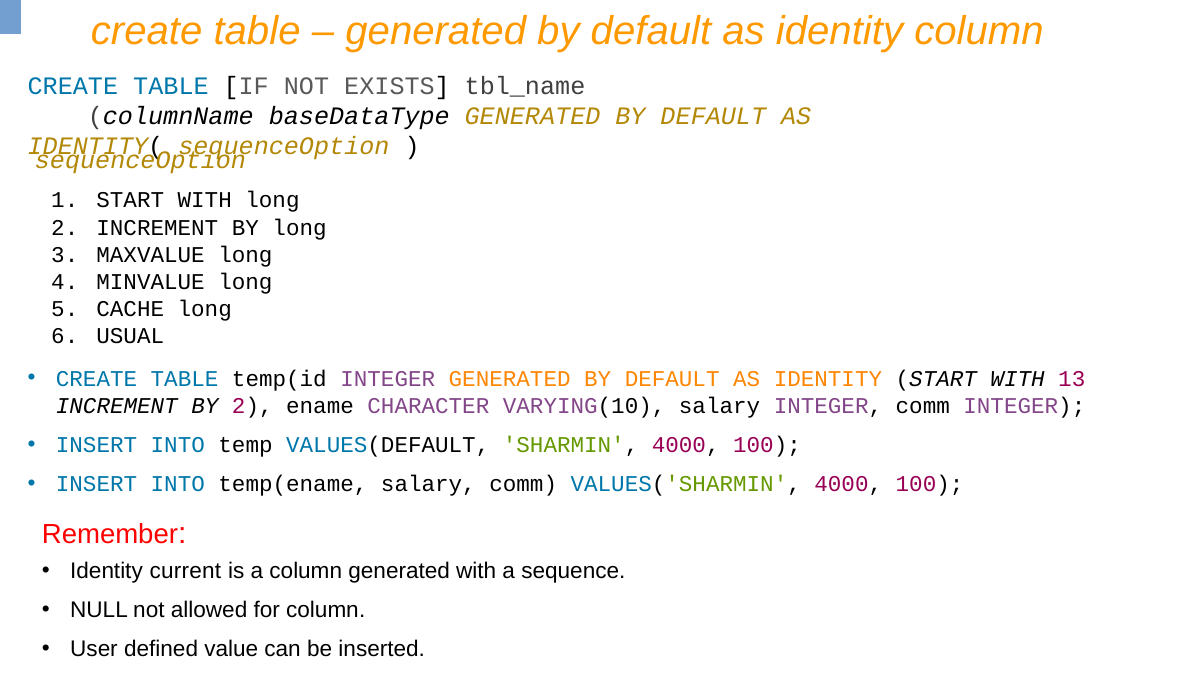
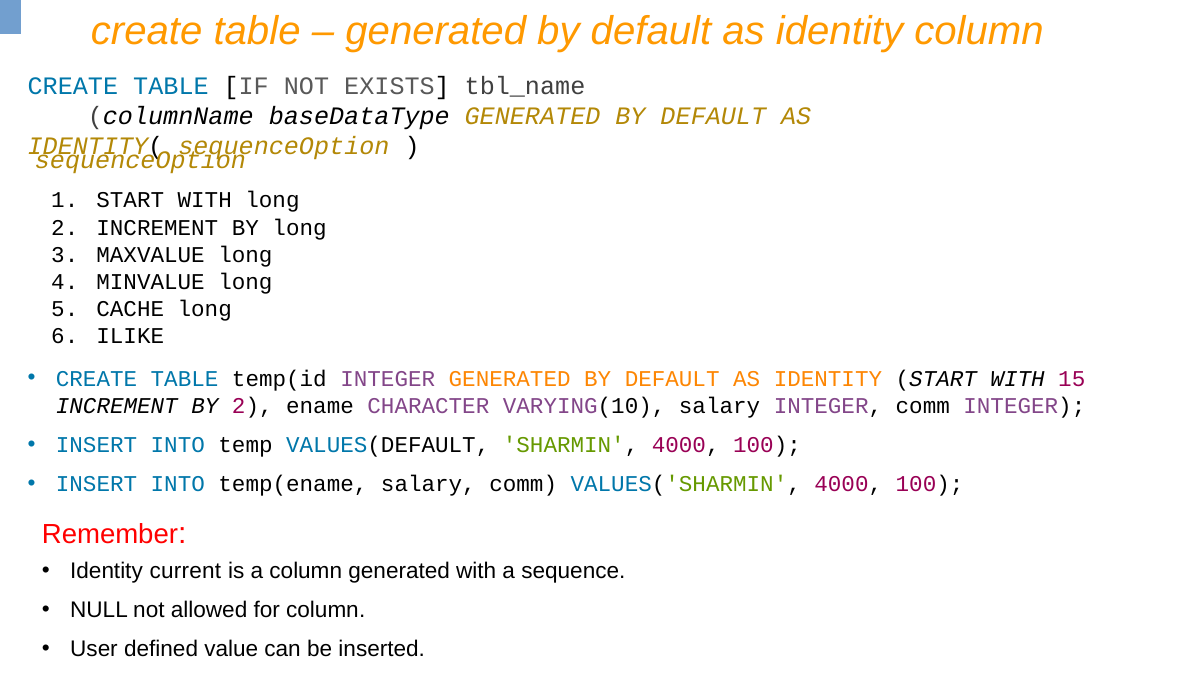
USUAL: USUAL -> ILIKE
13: 13 -> 15
